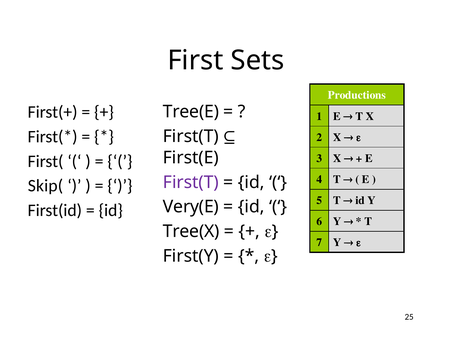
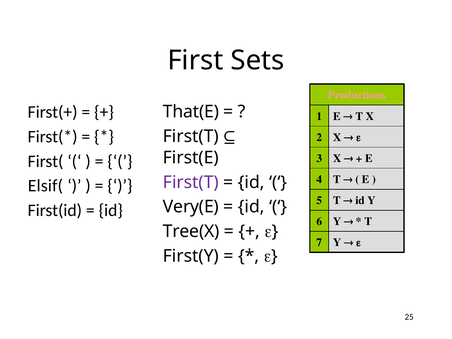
Productions colour: white -> pink
Tree(E: Tree(E -> That(E
Skip(: Skip( -> Elsif(
